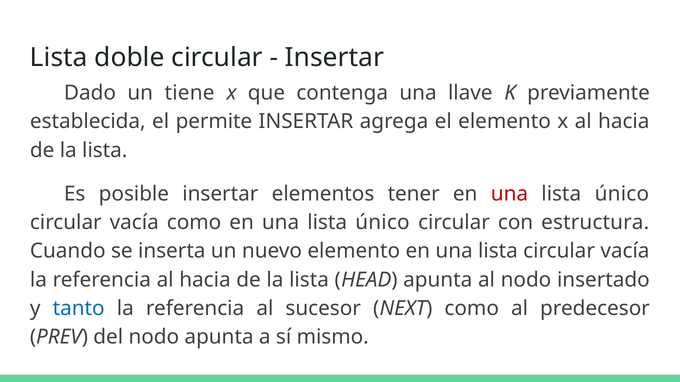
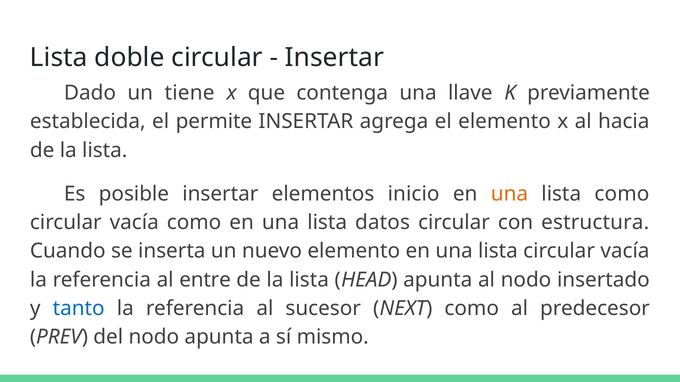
tener: tener -> inicio
una at (509, 194) colour: red -> orange
único at (622, 194): único -> como
único at (382, 223): único -> datos
referencia al hacia: hacia -> entre
